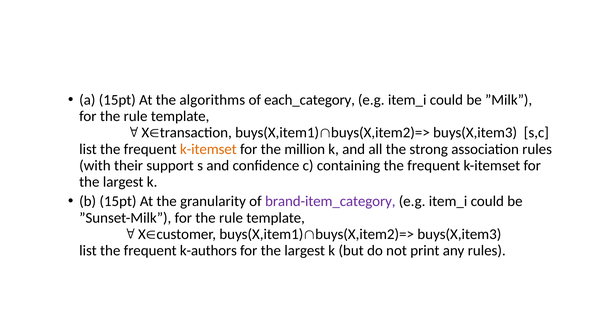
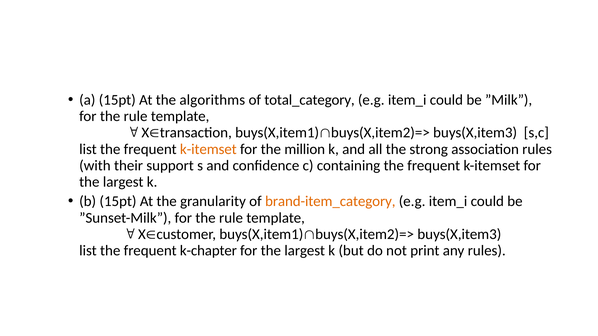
each_category: each_category -> total_category
brand-item_category colour: purple -> orange
k-authors: k-authors -> k-chapter
